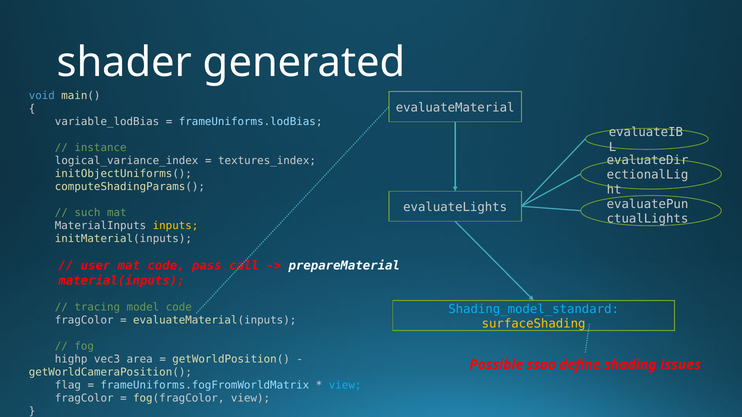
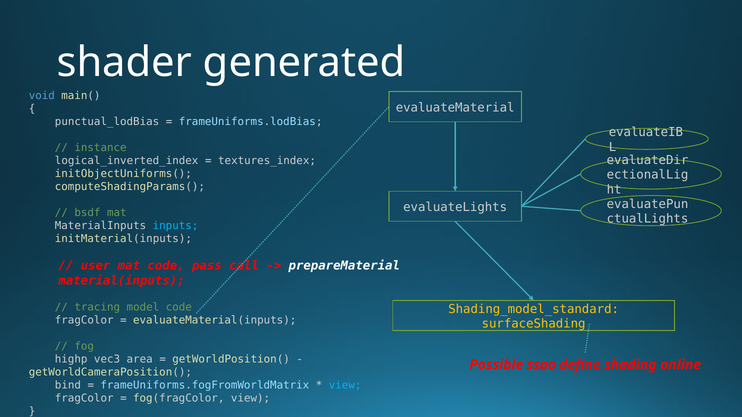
variable_lodBias: variable_lodBias -> punctual_lodBias
logical_variance_index: logical_variance_index -> logical_inverted_index
such: such -> bsdf
inputs colour: yellow -> light blue
Shading_model_standard colour: light blue -> yellow
issues: issues -> online
flag: flag -> bind
